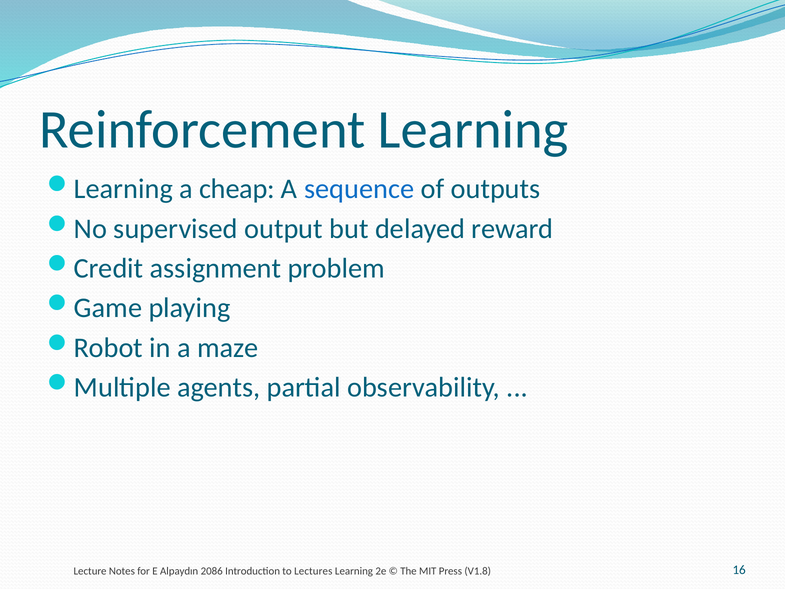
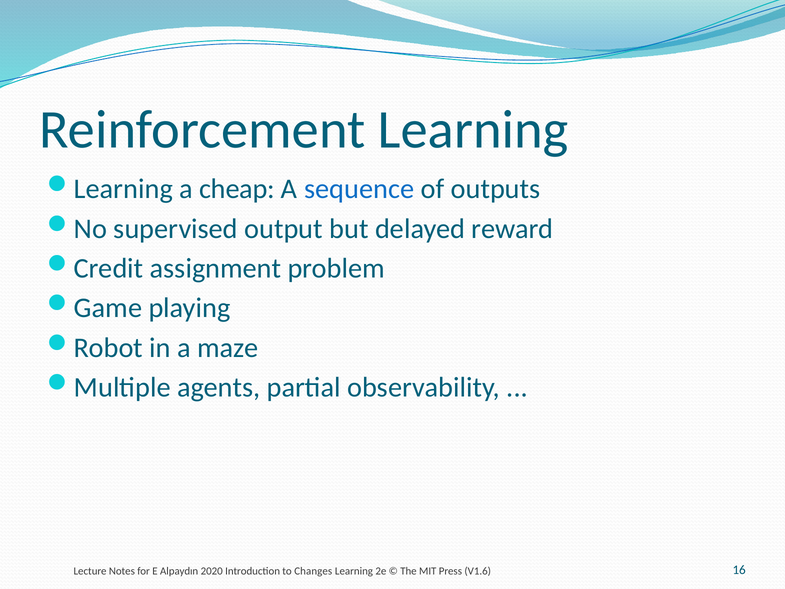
2086: 2086 -> 2020
Lectures: Lectures -> Changes
V1.8: V1.8 -> V1.6
